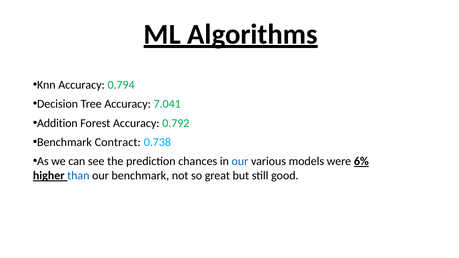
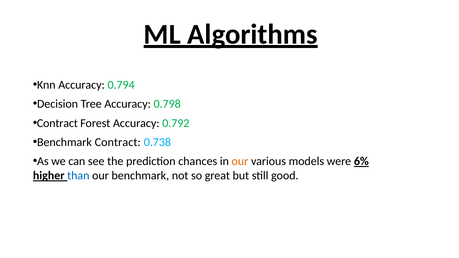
7.041: 7.041 -> 0.798
Addition at (57, 123): Addition -> Contract
our at (240, 161) colour: blue -> orange
